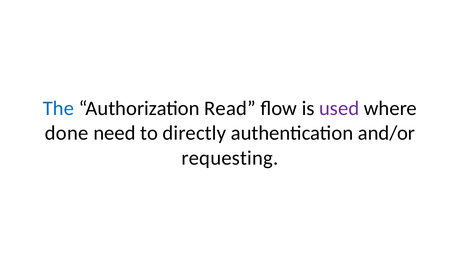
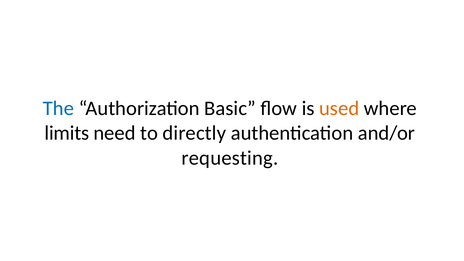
Read: Read -> Basic
used colour: purple -> orange
done: done -> limits
